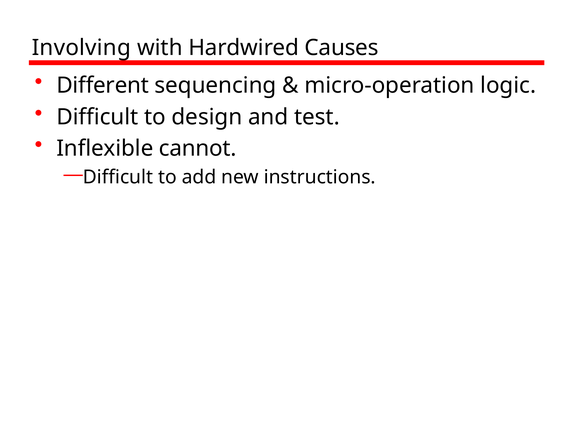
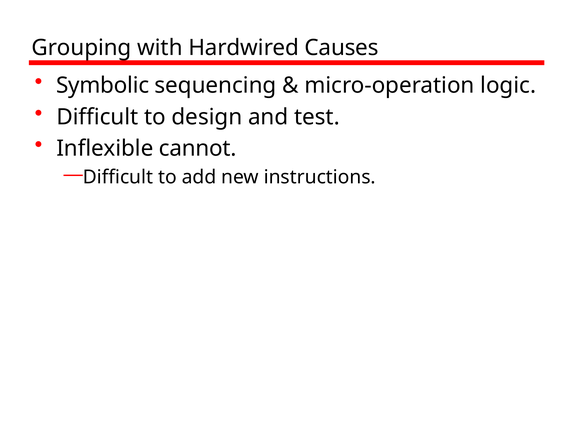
Involving: Involving -> Grouping
Different: Different -> Symbolic
